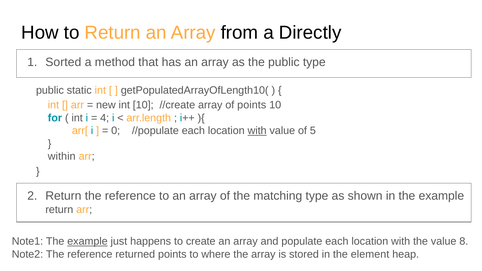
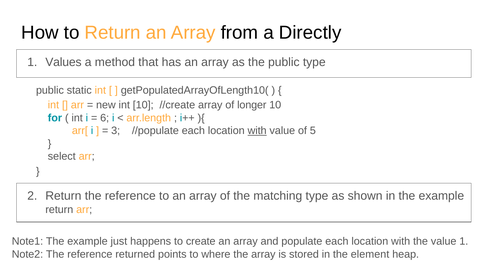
Sorted: Sorted -> Values
of points: points -> longer
4: 4 -> 6
0: 0 -> 3
within: within -> select
example at (87, 241) underline: present -> none
value 8: 8 -> 1
